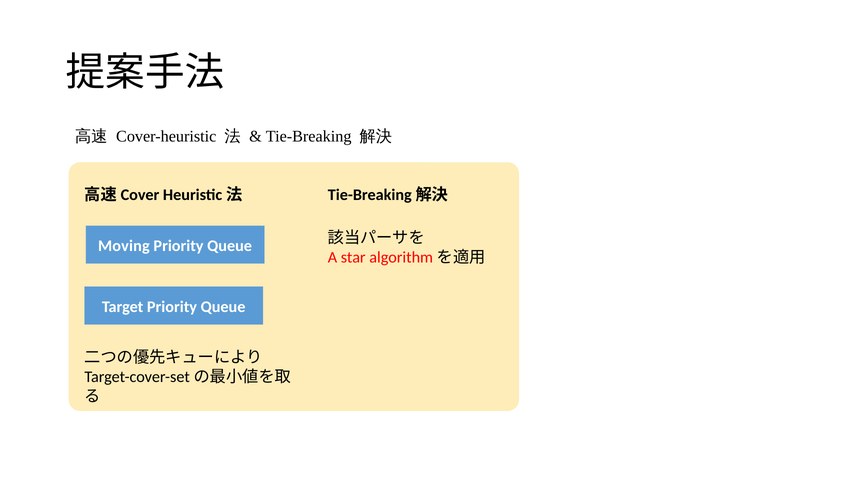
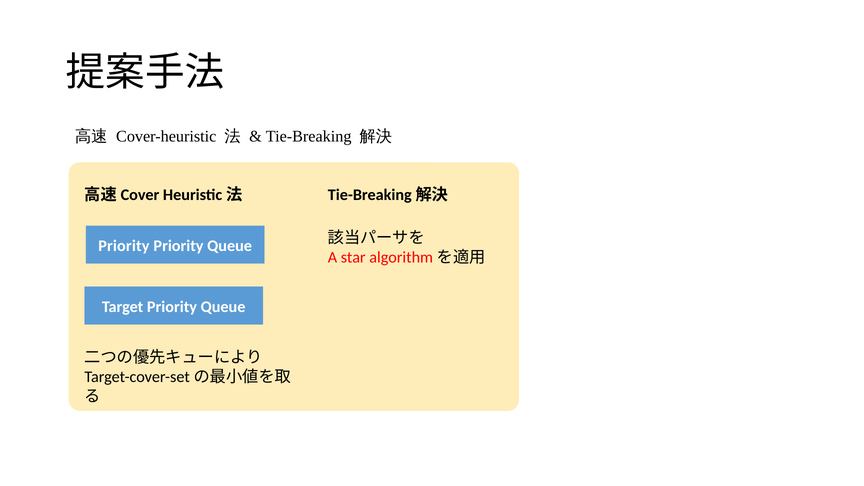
Moving at (124, 246): Moving -> Priority
